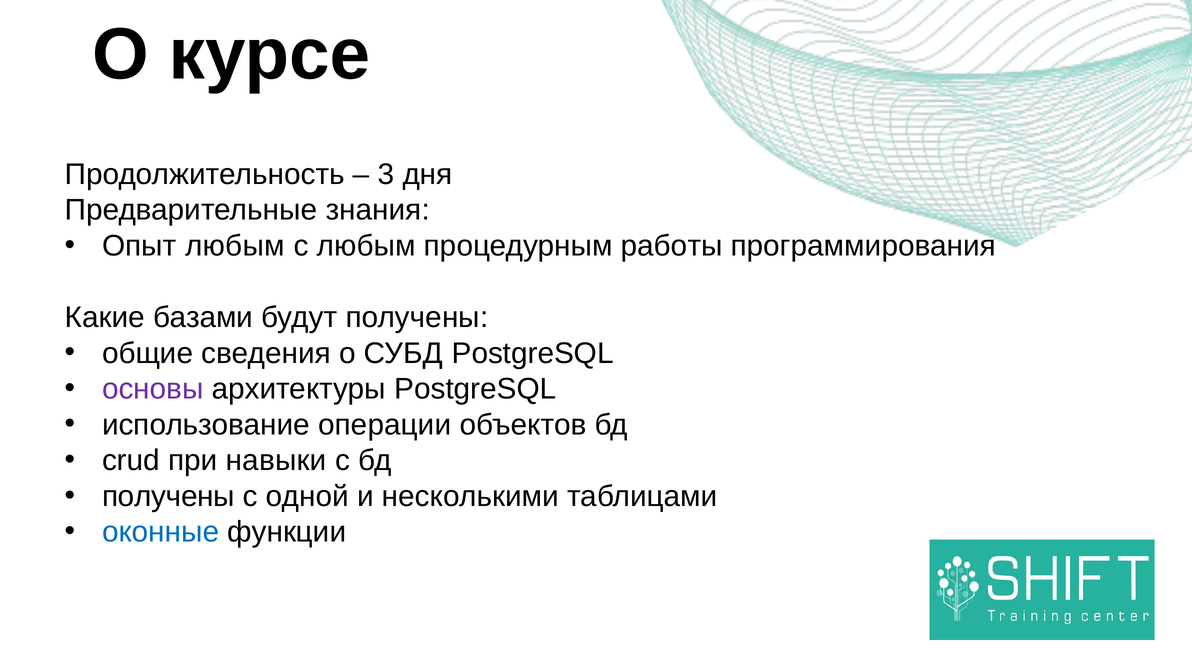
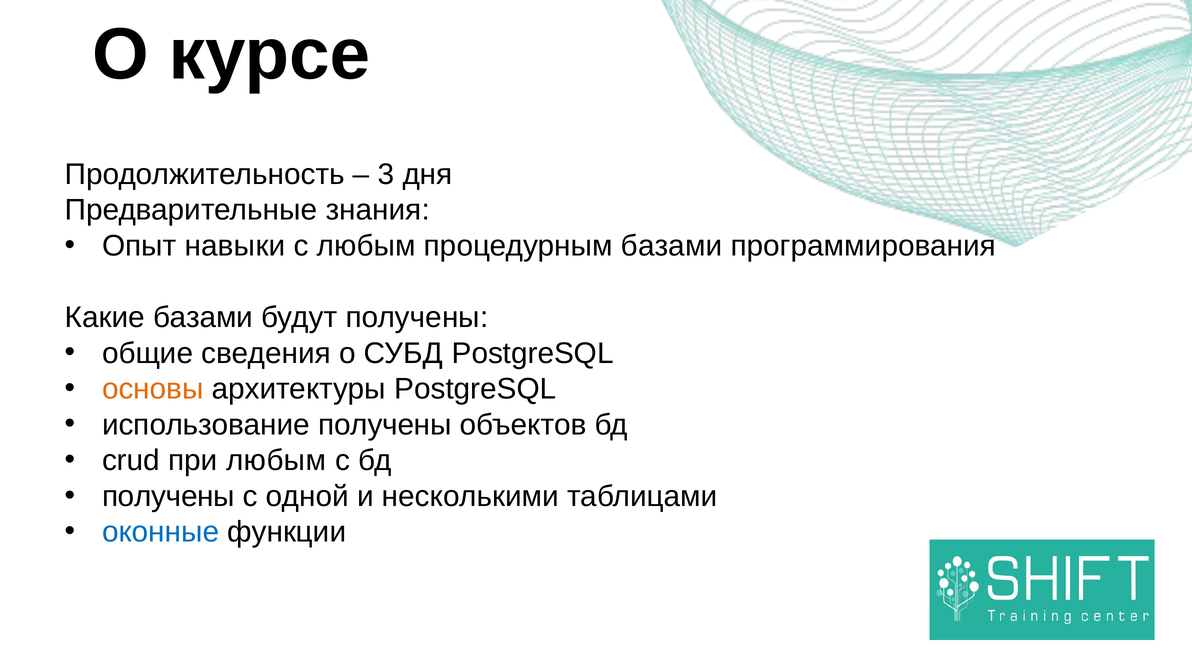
Опыт любым: любым -> навыки
процедурным работы: работы -> базами
основы colour: purple -> orange
использование операции: операции -> получены
при навыки: навыки -> любым
